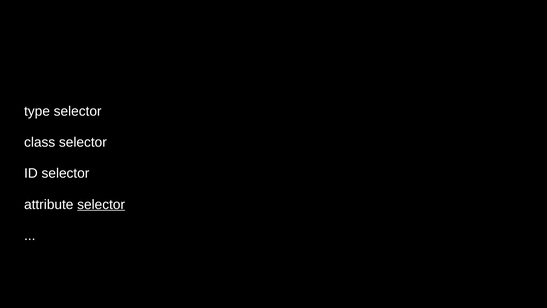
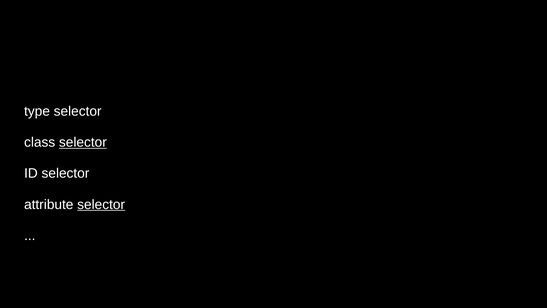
selector at (83, 142) underline: none -> present
